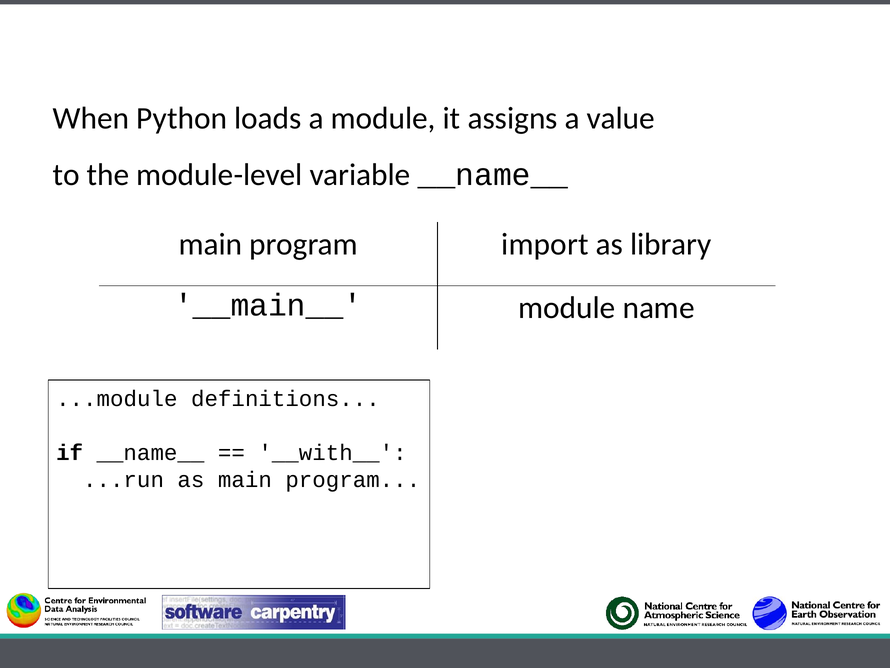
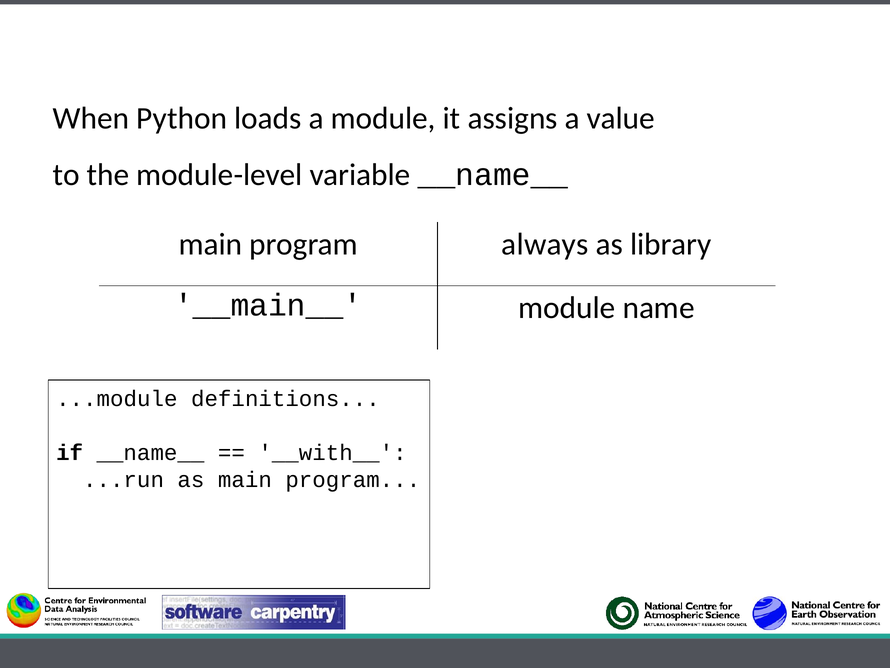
import: import -> always
